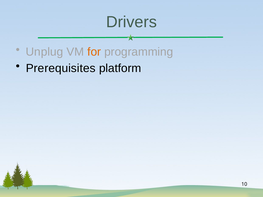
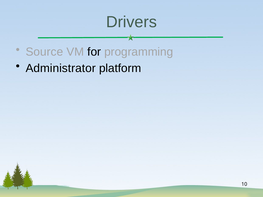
Unplug: Unplug -> Source
for colour: orange -> black
Prerequisites: Prerequisites -> Administrator
